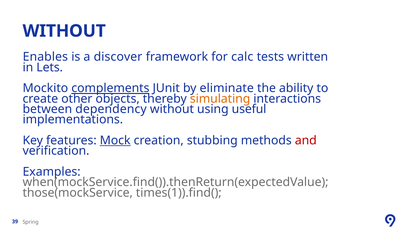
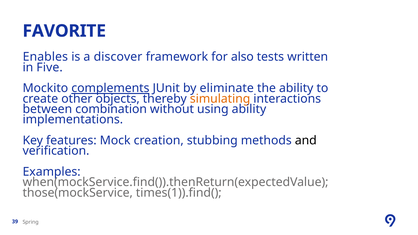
WITHOUT at (64, 31): WITHOUT -> FAVORITE
calc: calc -> also
Lets: Lets -> Five
dependency: dependency -> combination
using useful: useful -> ability
Mock underline: present -> none
and colour: red -> black
